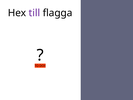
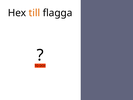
till colour: purple -> orange
